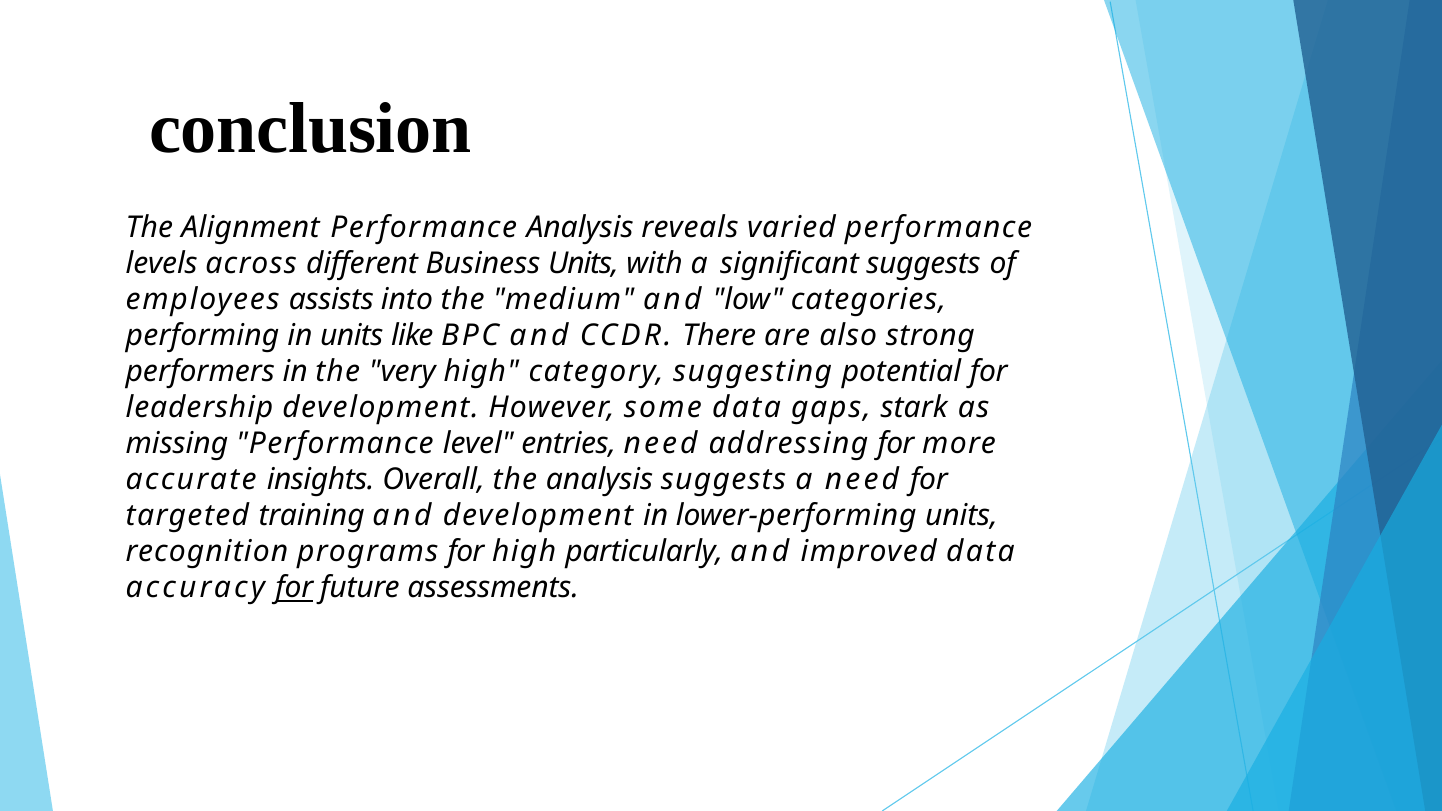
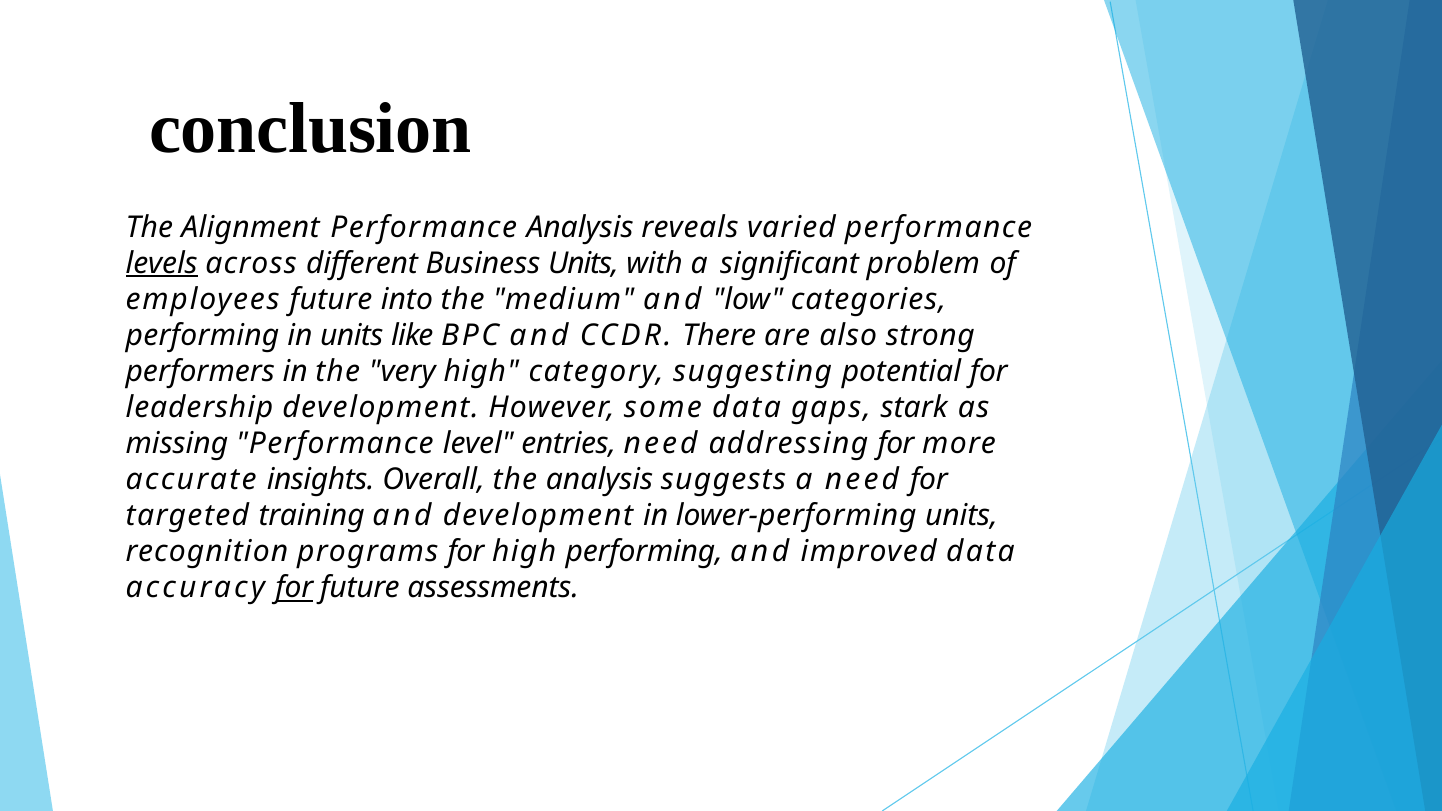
levels underline: none -> present
significant suggests: suggests -> problem
employees assists: assists -> future
high particularly: particularly -> performing
